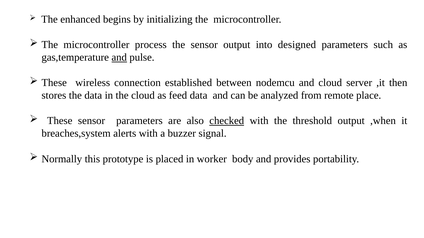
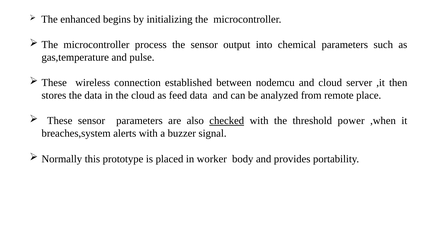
designed: designed -> chemical
and at (119, 57) underline: present -> none
threshold output: output -> power
